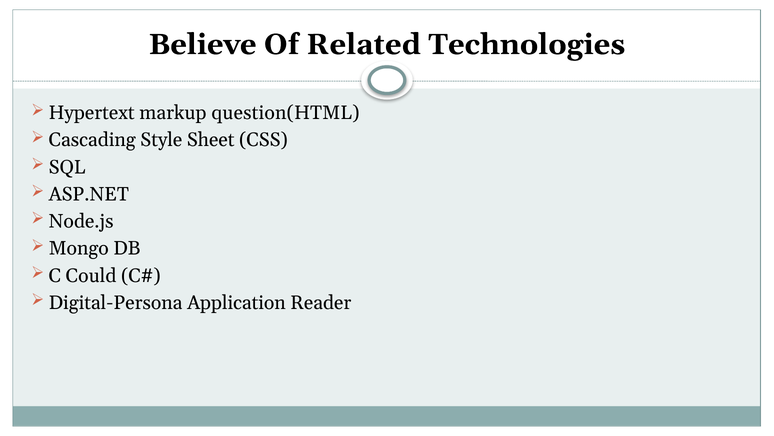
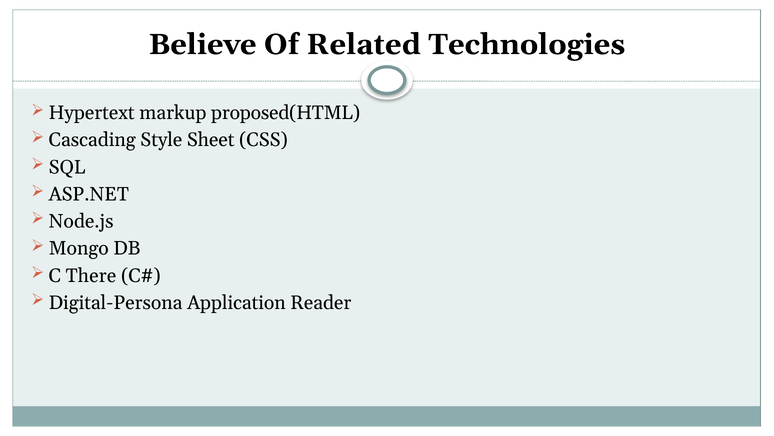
question(HTML: question(HTML -> proposed(HTML
Could: Could -> There
